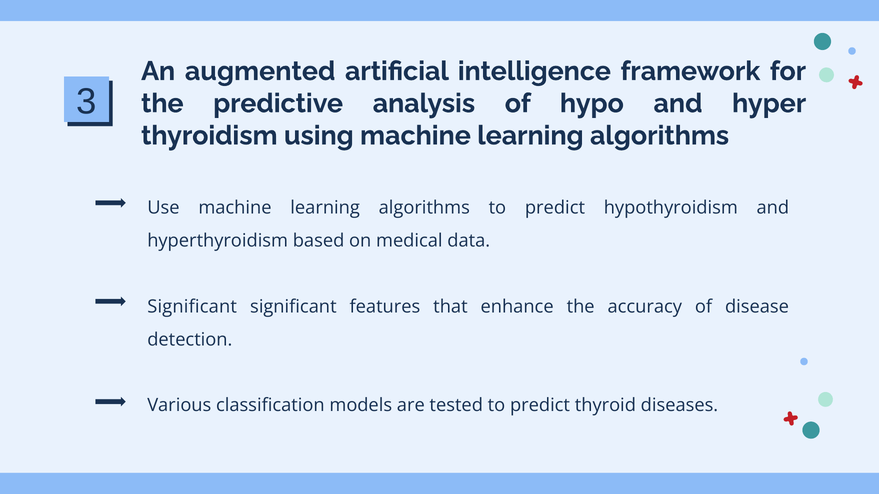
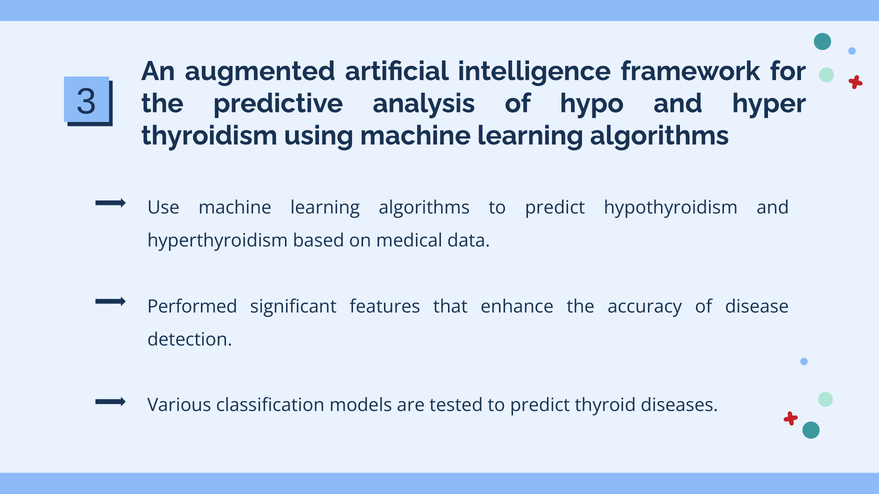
Significant at (192, 307): Significant -> Performed
